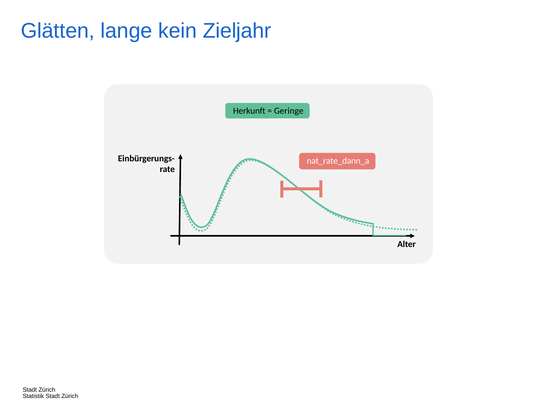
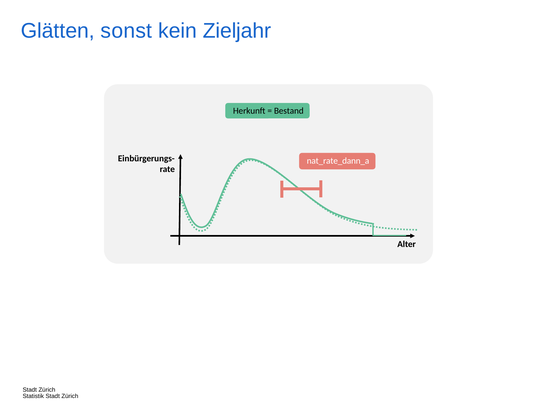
lange: lange -> sonst
Geringe: Geringe -> Bestand
